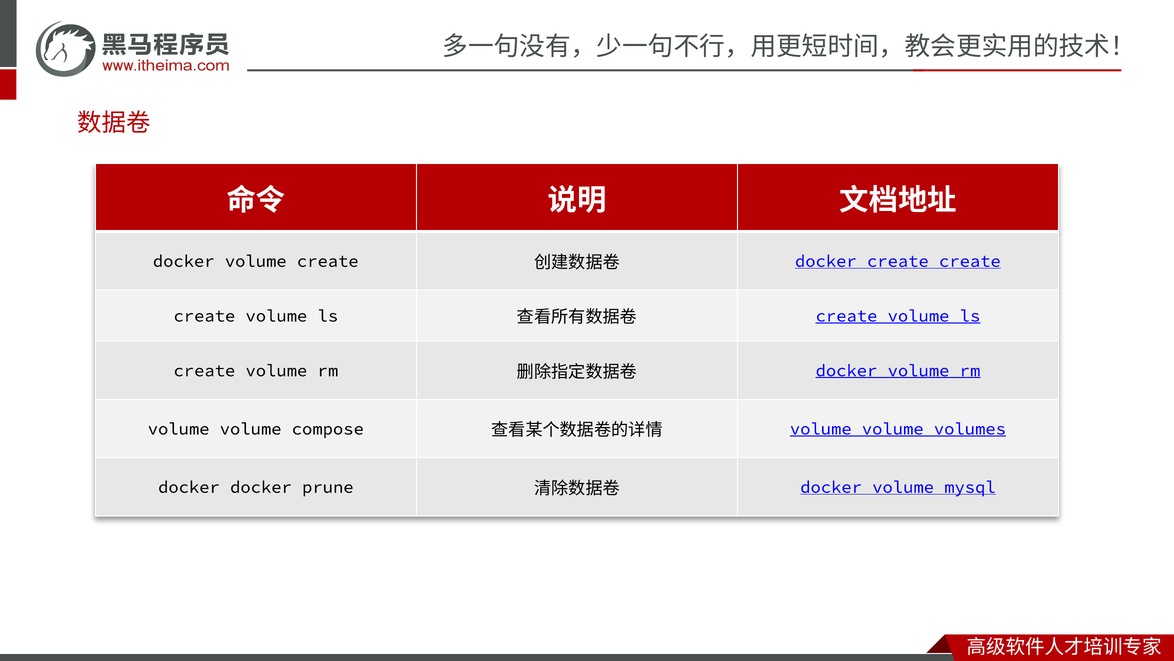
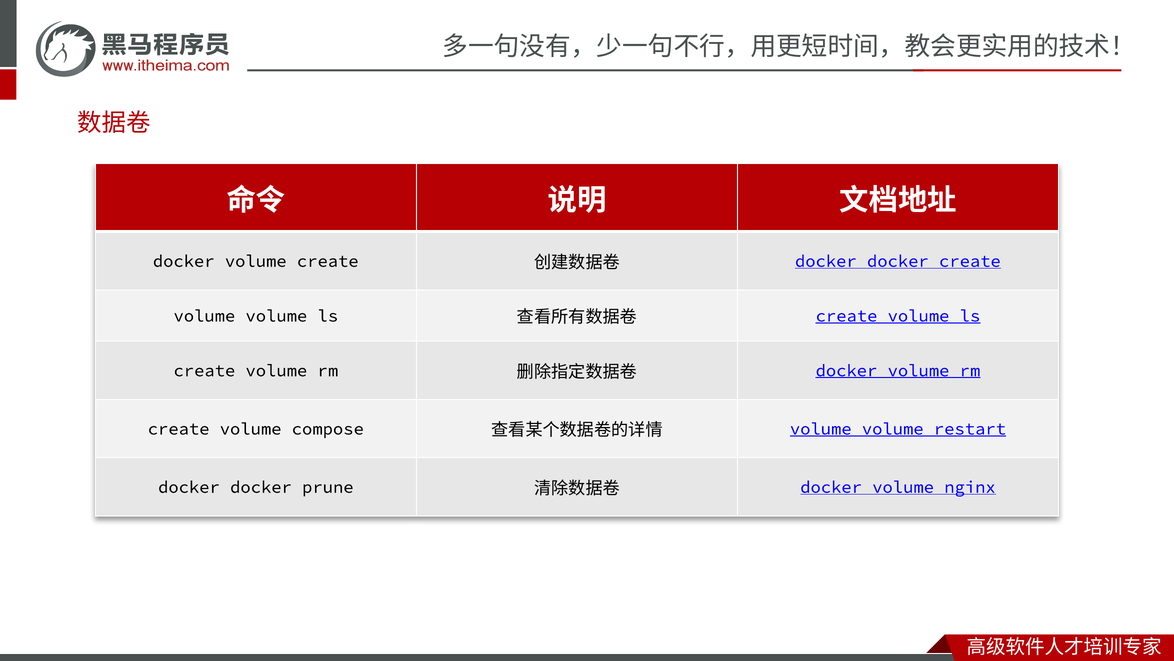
create at (898, 261): create -> docker
create at (204, 316): create -> volume
volume at (179, 428): volume -> create
volumes: volumes -> restart
mysql: mysql -> nginx
